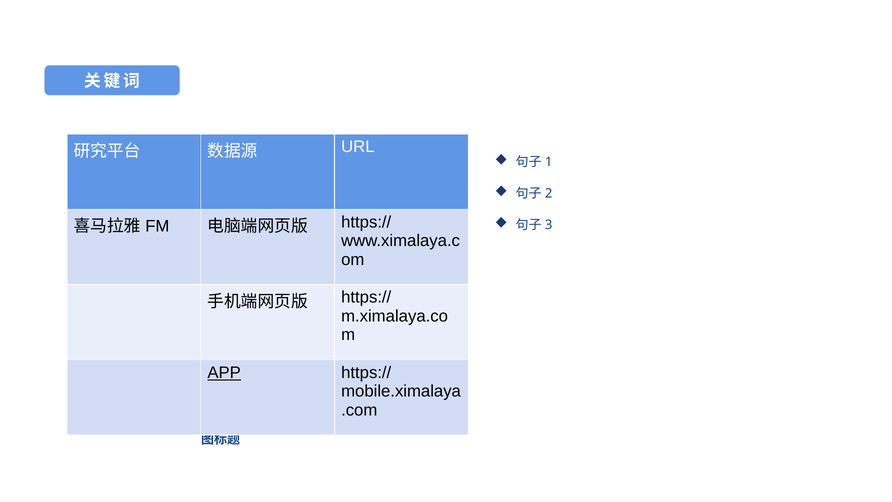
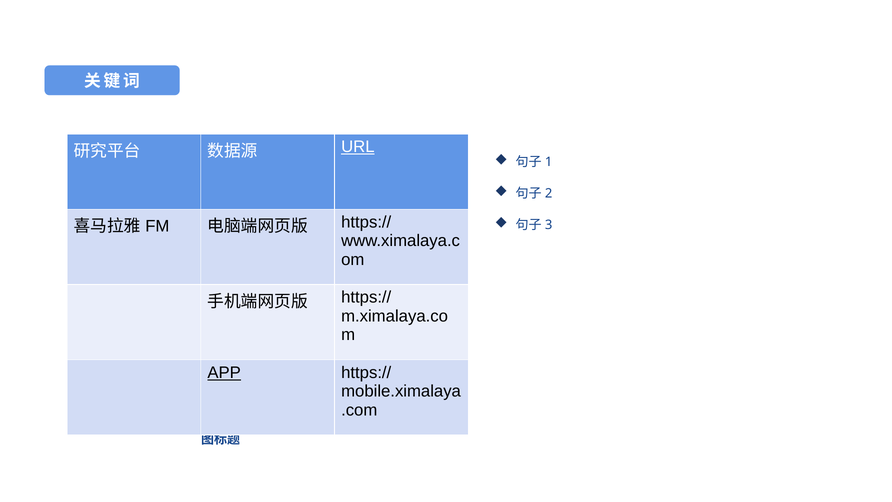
URL underline: none -> present
